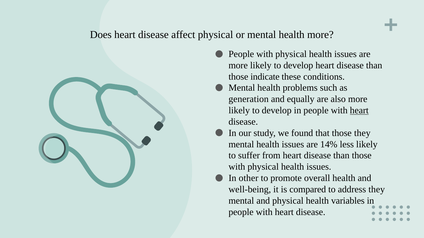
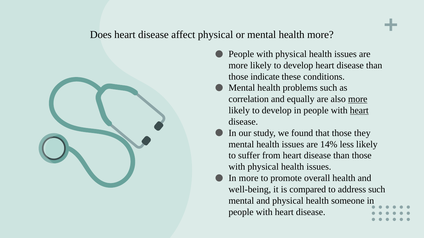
generation: generation -> correlation
more at (358, 99) underline: none -> present
In other: other -> more
address they: they -> such
variables: variables -> someone
